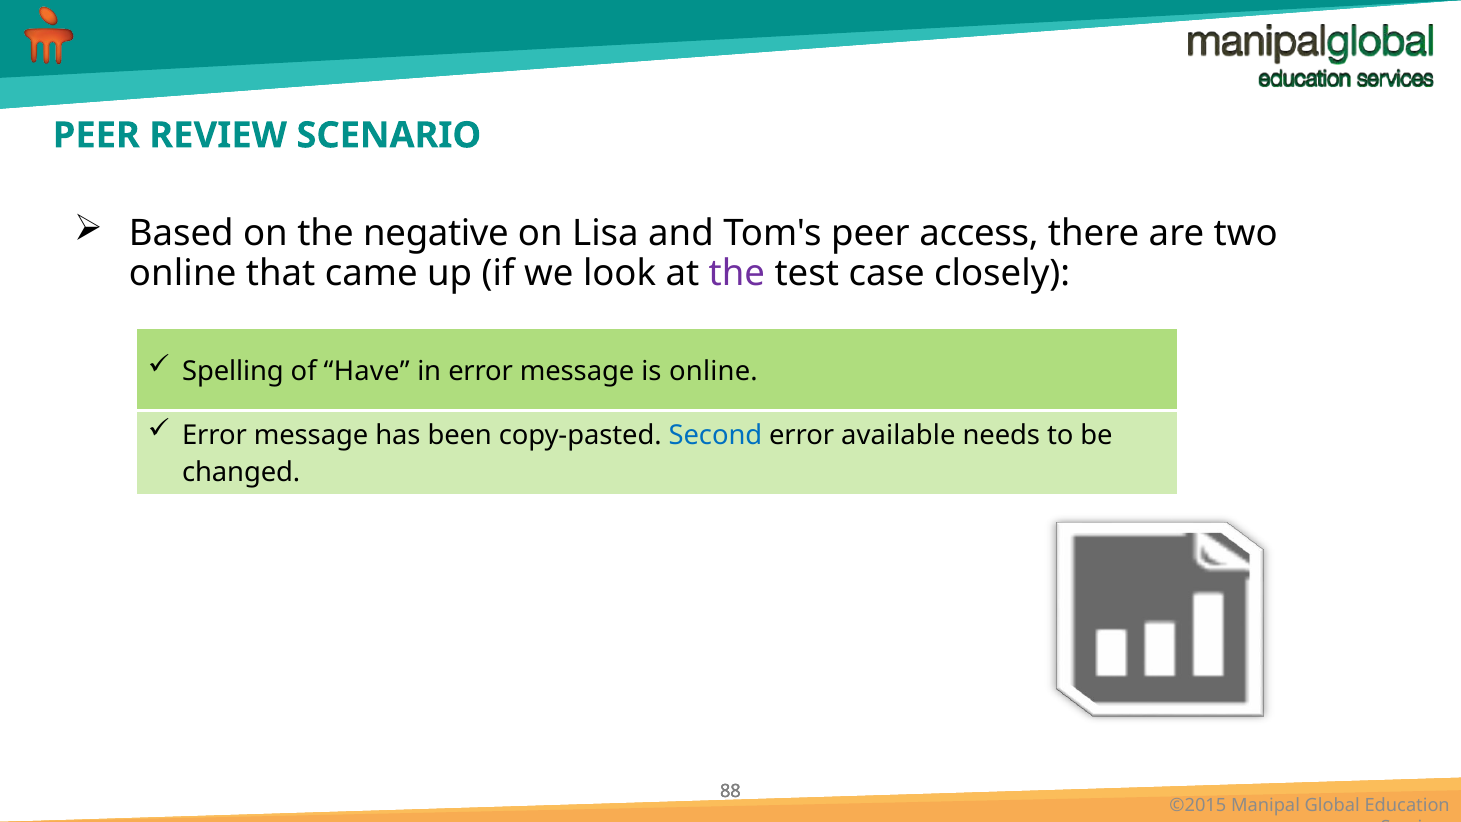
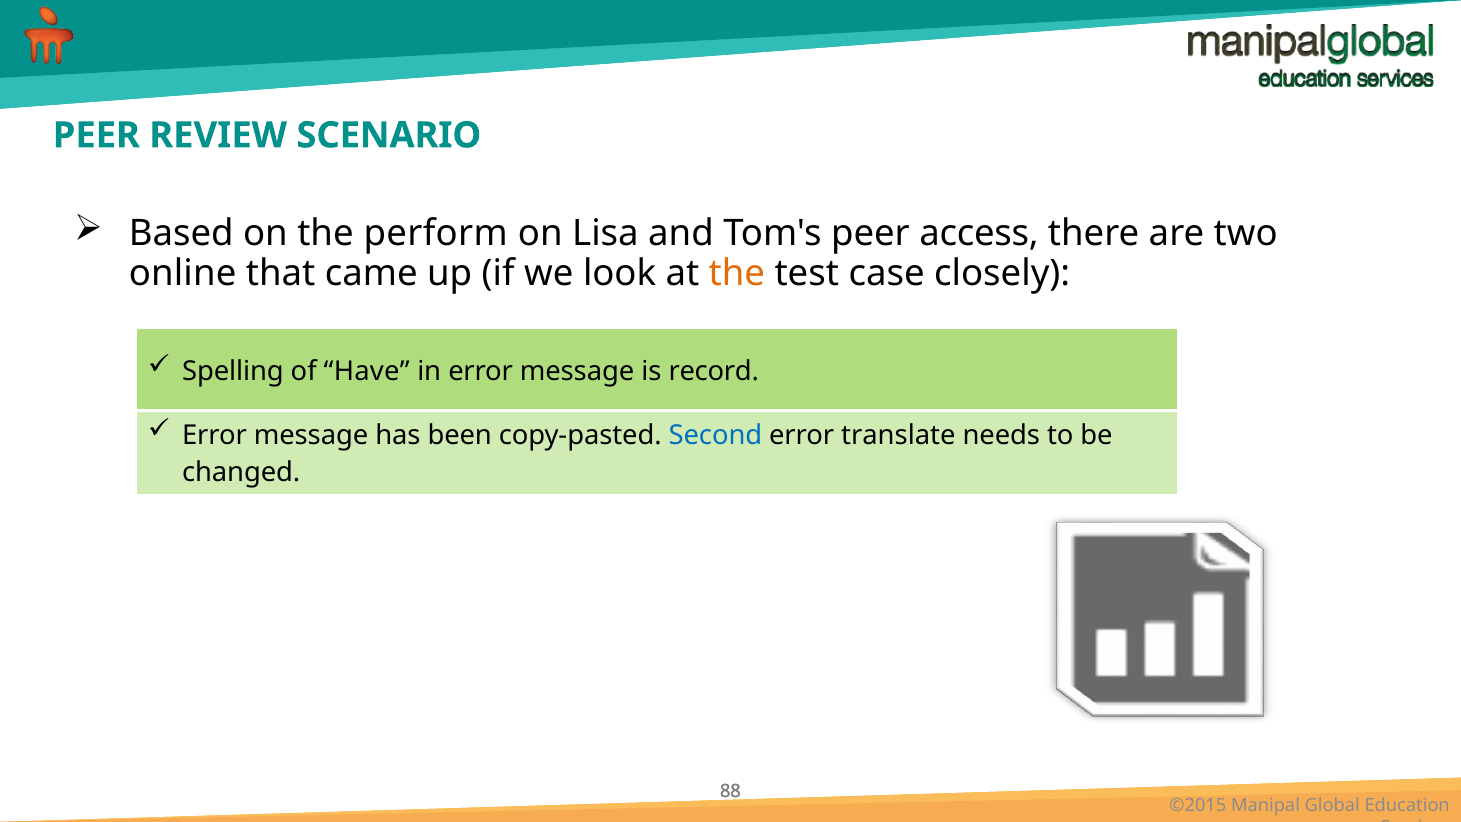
negative: negative -> perform
the at (737, 273) colour: purple -> orange
is online: online -> record
available: available -> translate
